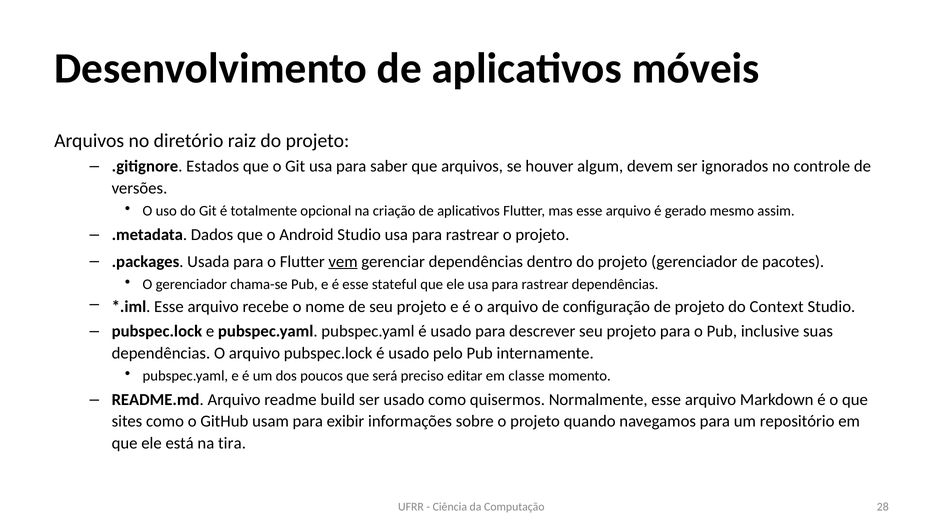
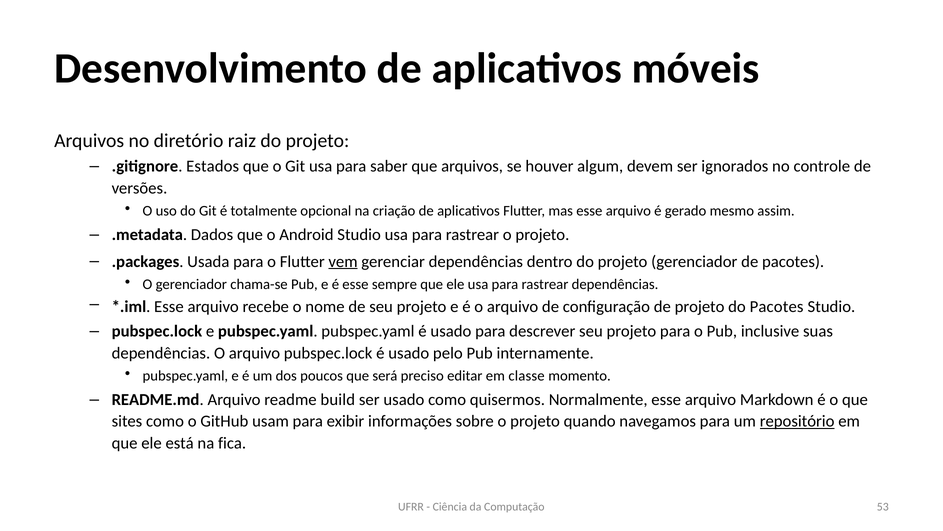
stateful: stateful -> sempre
do Context: Context -> Pacotes
repositório underline: none -> present
tira: tira -> fica
28: 28 -> 53
